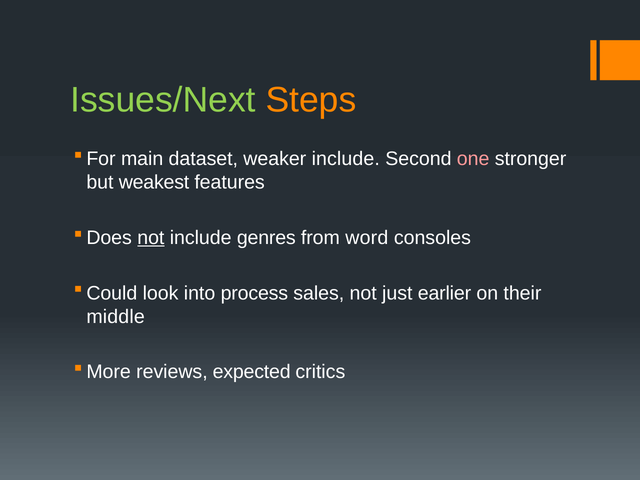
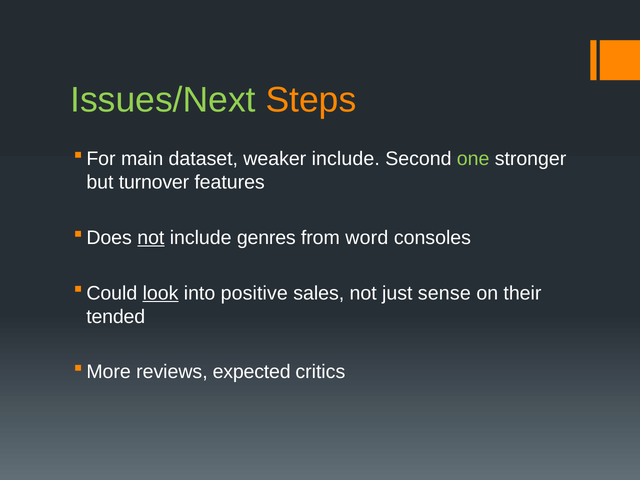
one colour: pink -> light green
weakest: weakest -> turnover
look underline: none -> present
process: process -> positive
earlier: earlier -> sense
middle: middle -> tended
